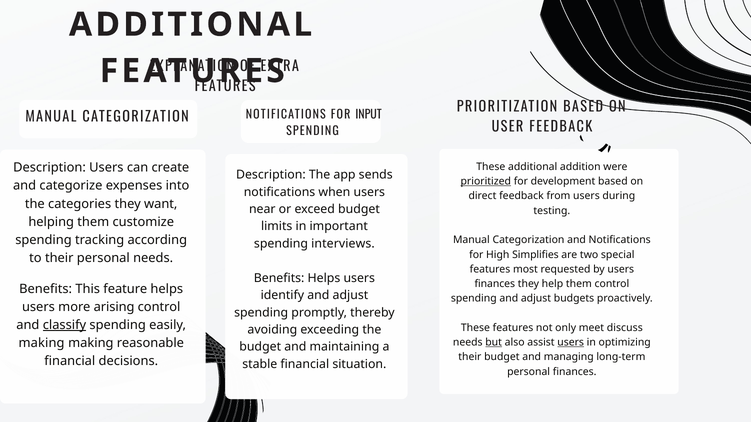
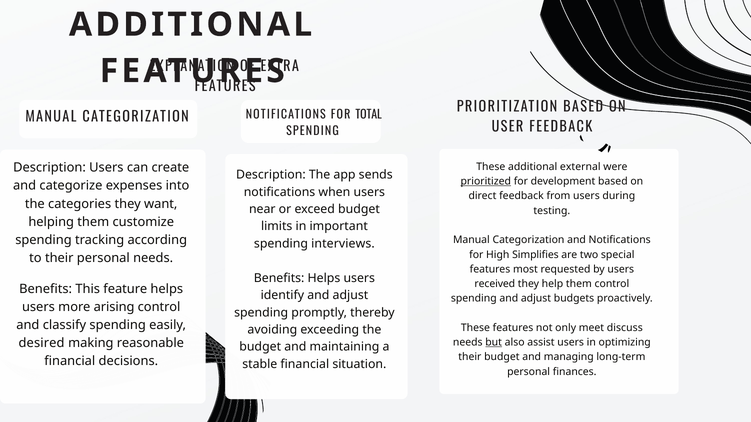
INPUT: INPUT -> TOTAL
addition: addition -> external
finances at (495, 284): finances -> received
classify underline: present -> none
making at (42, 343): making -> desired
users at (571, 343) underline: present -> none
